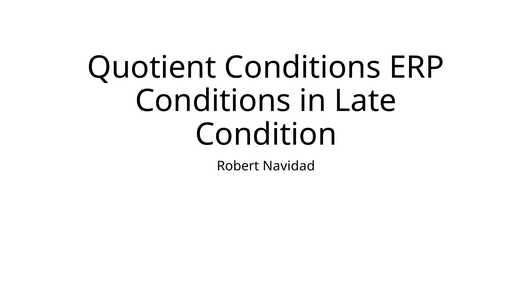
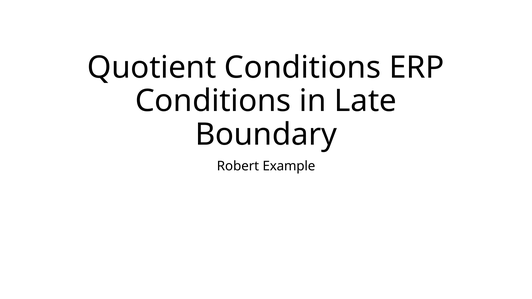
Condition: Condition -> Boundary
Navidad: Navidad -> Example
